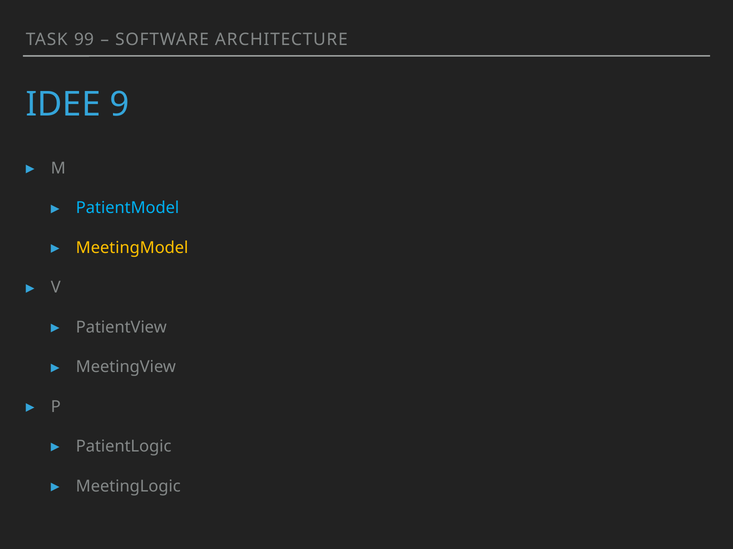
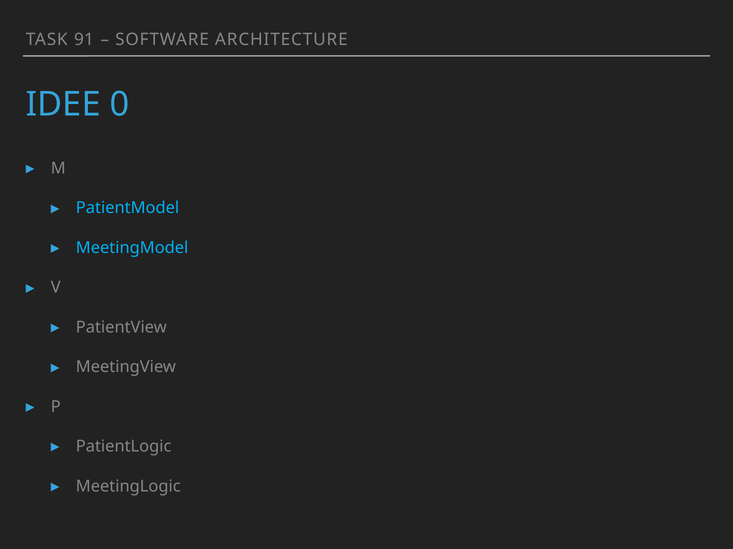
99: 99 -> 91
9: 9 -> 0
MeetingModel colour: yellow -> light blue
